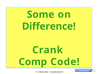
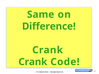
Some: Some -> Same
Comp at (33, 62): Comp -> Crank
